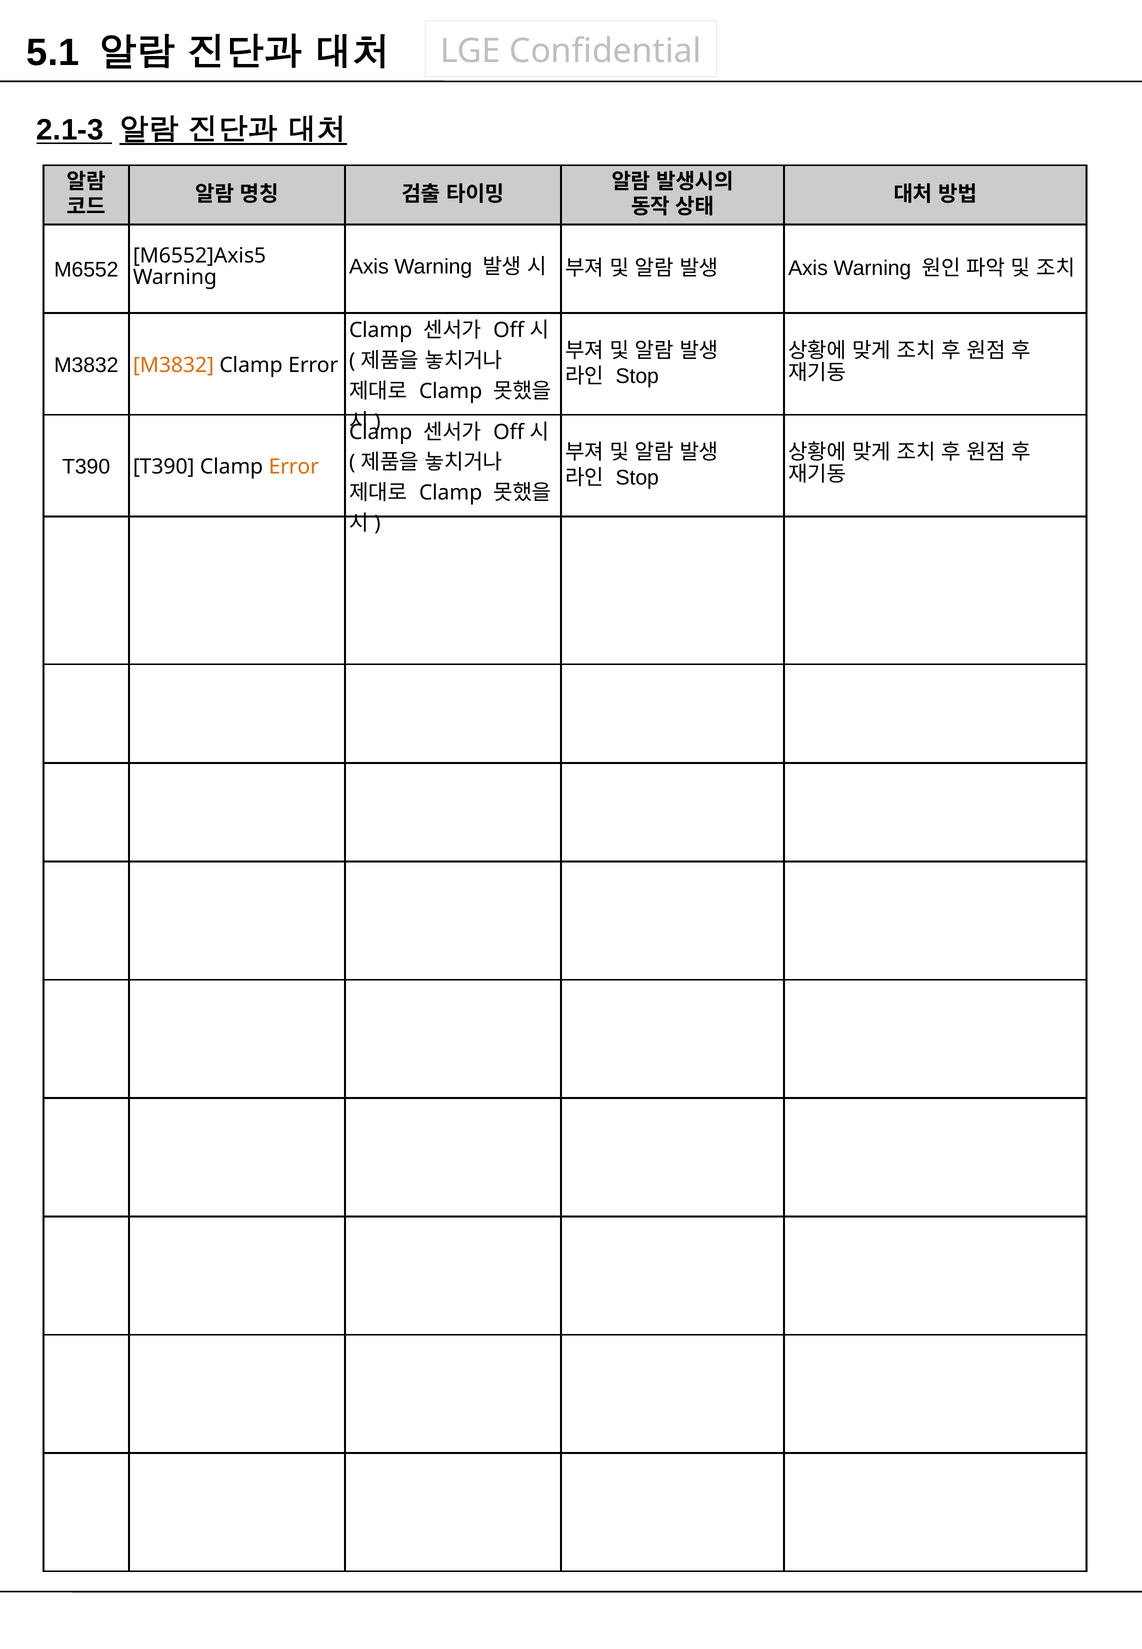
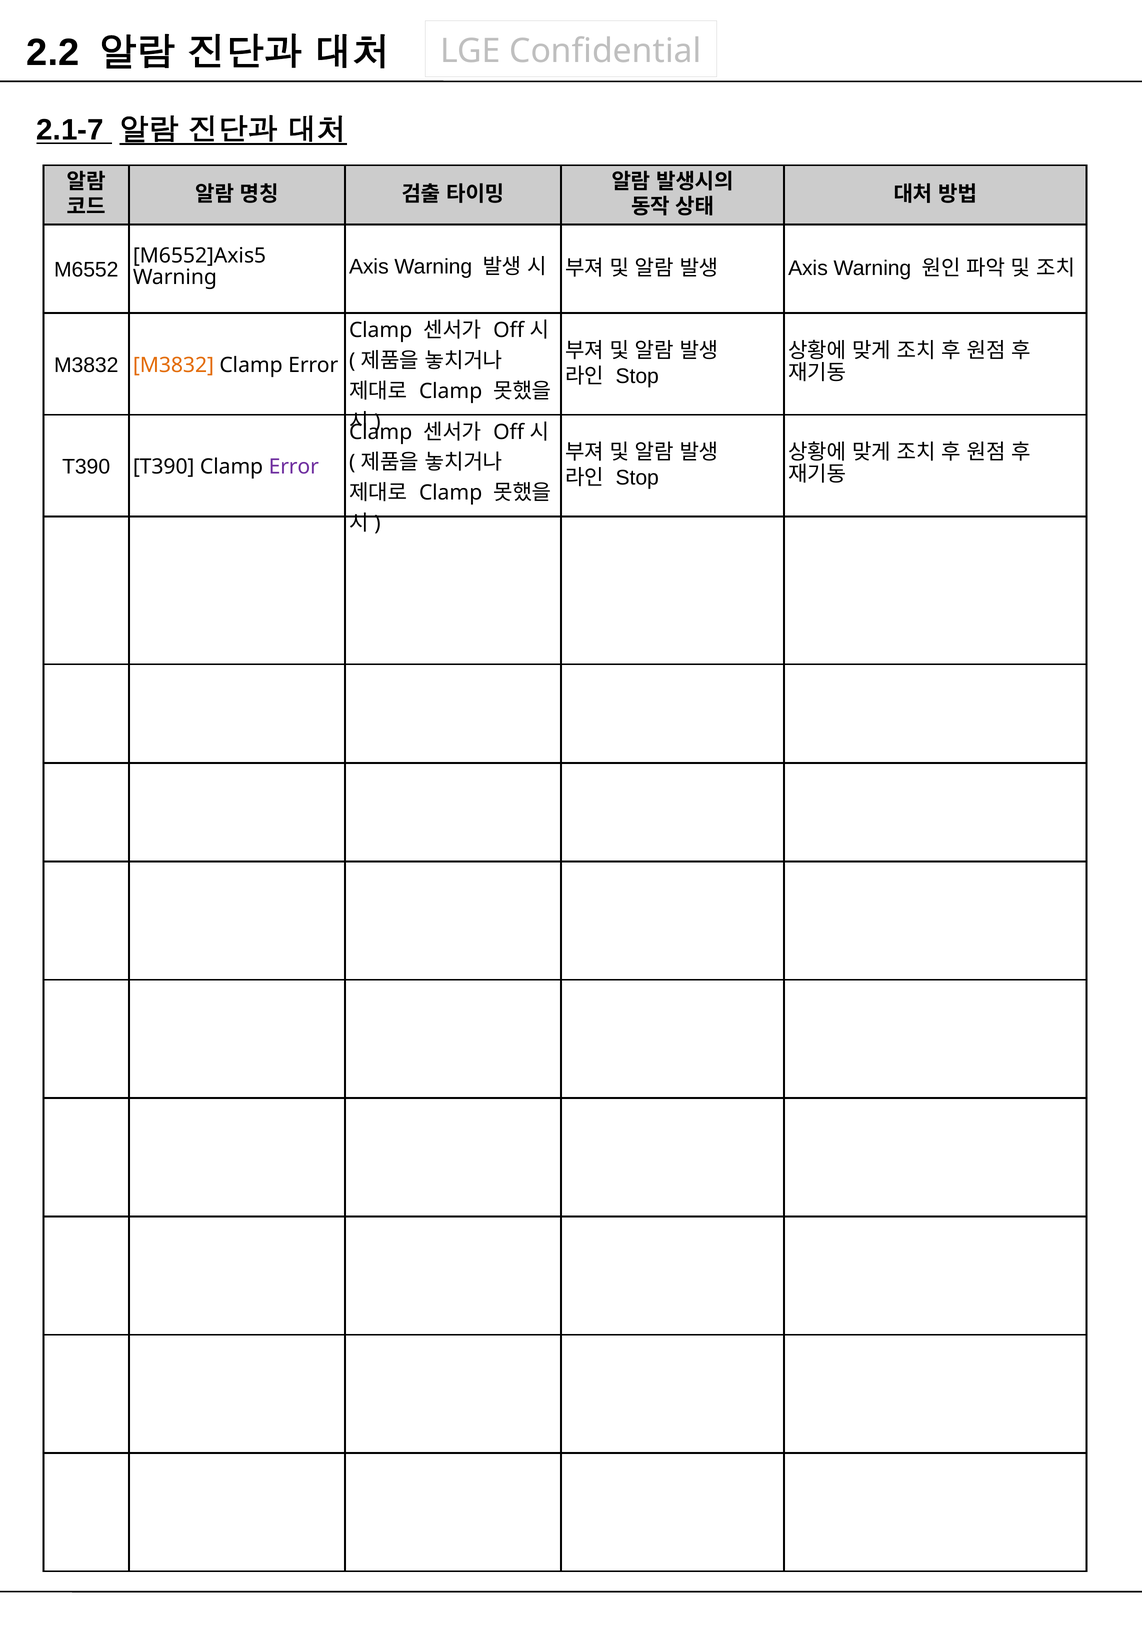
5.1: 5.1 -> 2.2
2.1-3: 2.1-3 -> 2.1-7
Error at (294, 467) colour: orange -> purple
